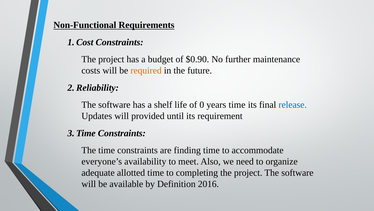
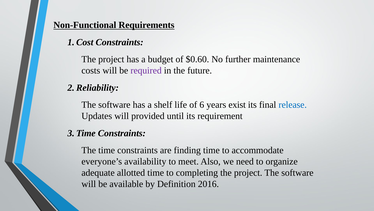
$0.90: $0.90 -> $0.60
required colour: orange -> purple
0: 0 -> 6
years time: time -> exist
